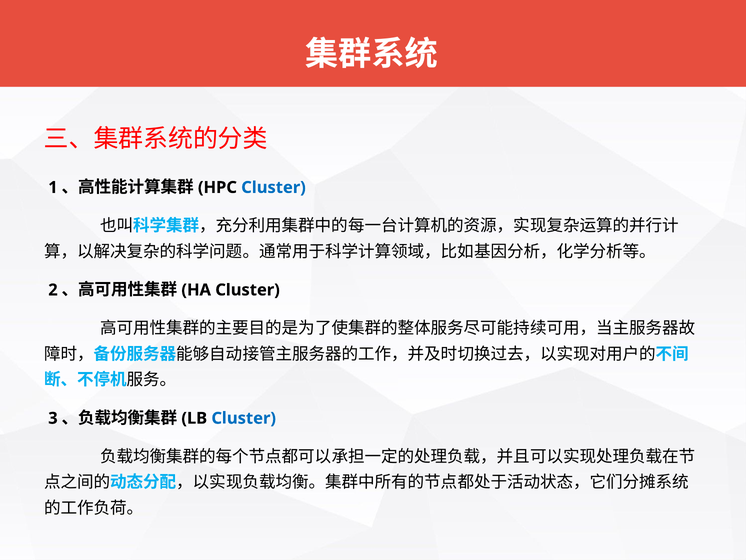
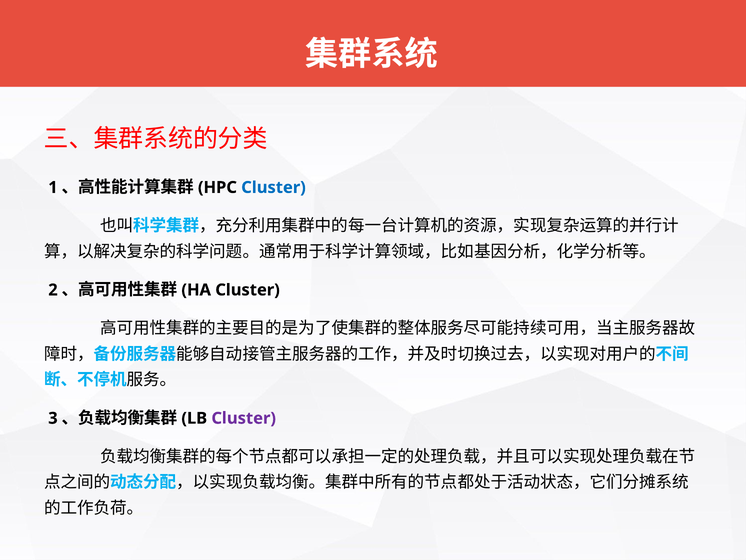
Cluster at (244, 418) colour: blue -> purple
